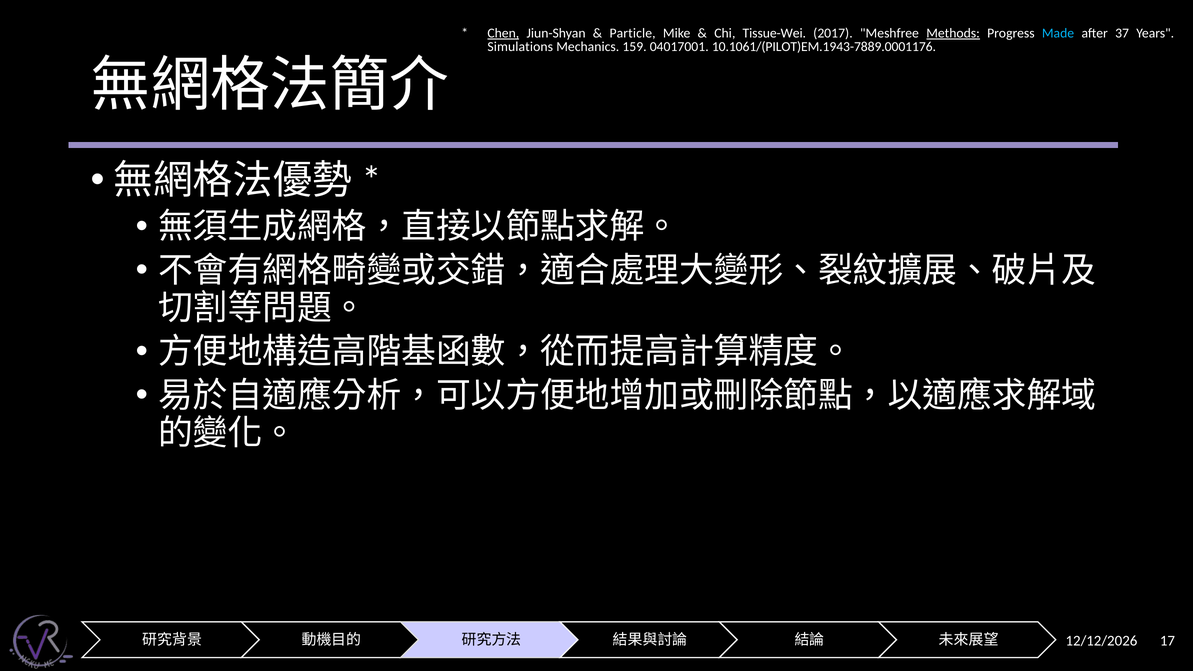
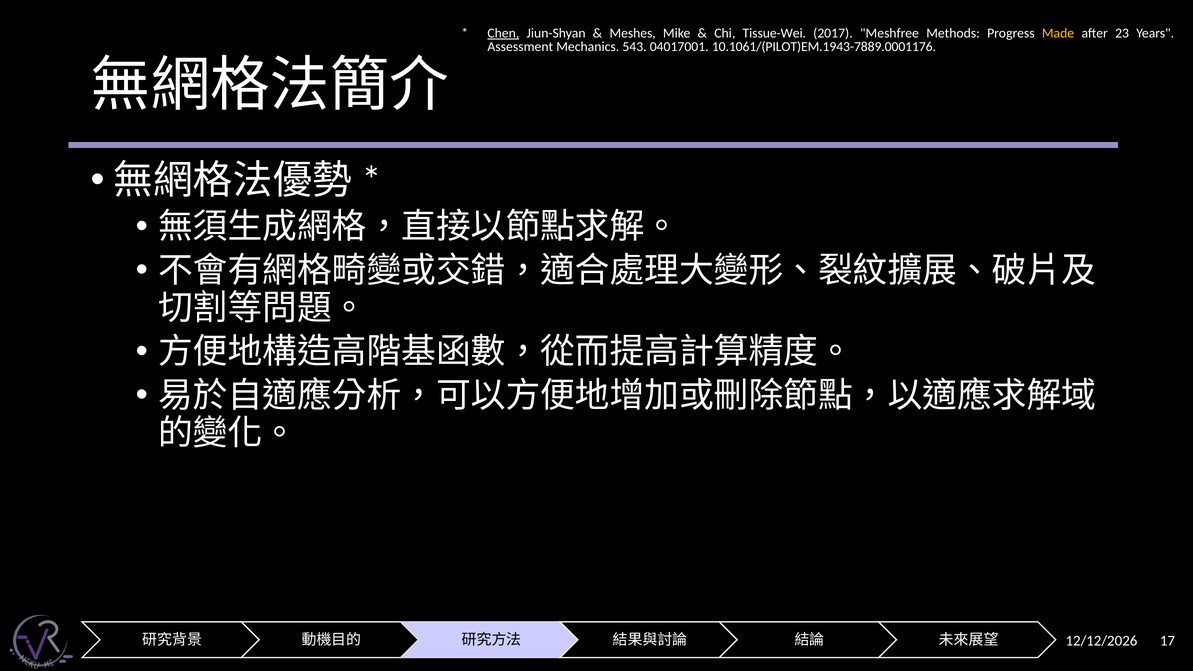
Particle: Particle -> Meshes
Methods underline: present -> none
Made colour: light blue -> yellow
37: 37 -> 23
Simulations: Simulations -> Assessment
159: 159 -> 543
